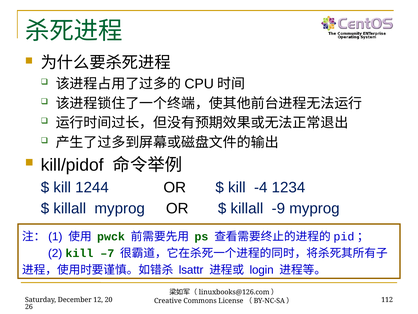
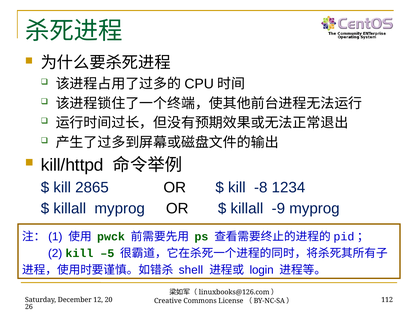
kill/pidof: kill/pidof -> kill/httpd
1244: 1244 -> 2865
-4: -4 -> -8
–7: –7 -> –5
lsattr: lsattr -> shell
